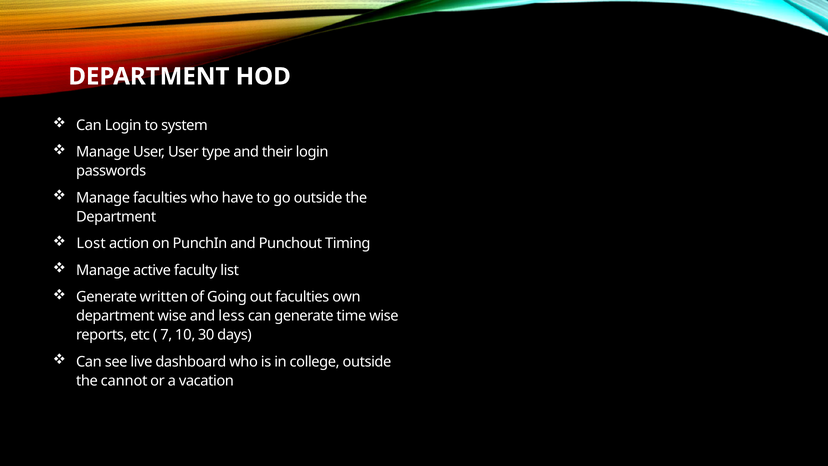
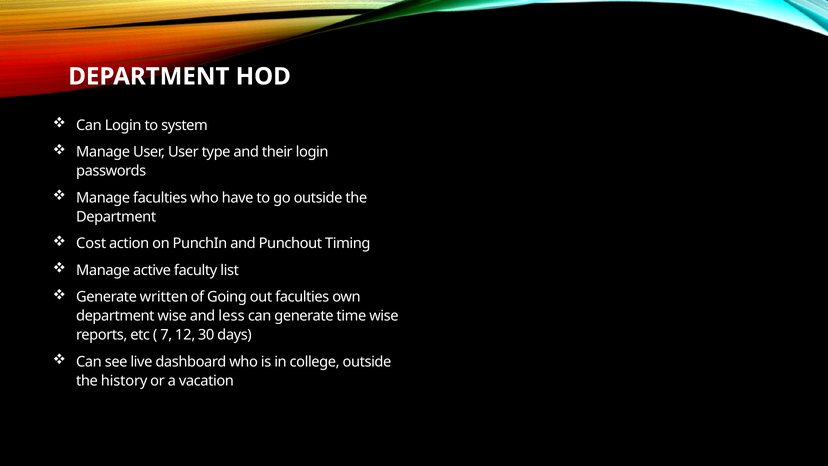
Lost: Lost -> Cost
10: 10 -> 12
cannot: cannot -> history
